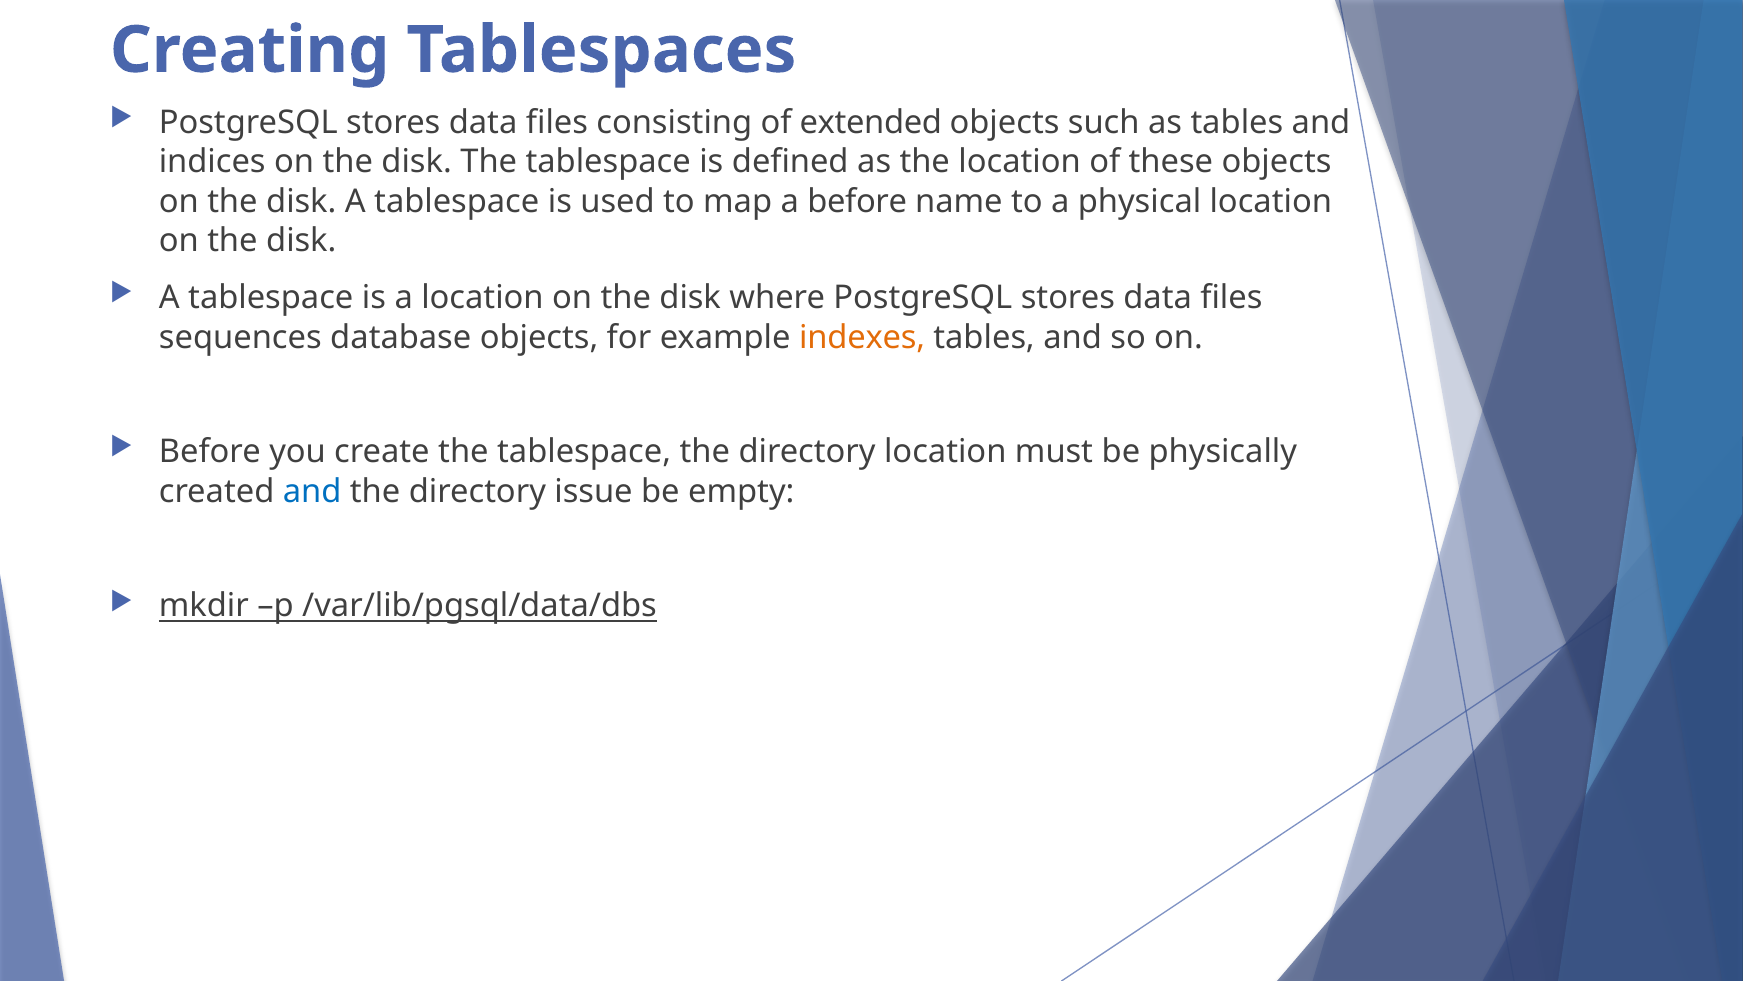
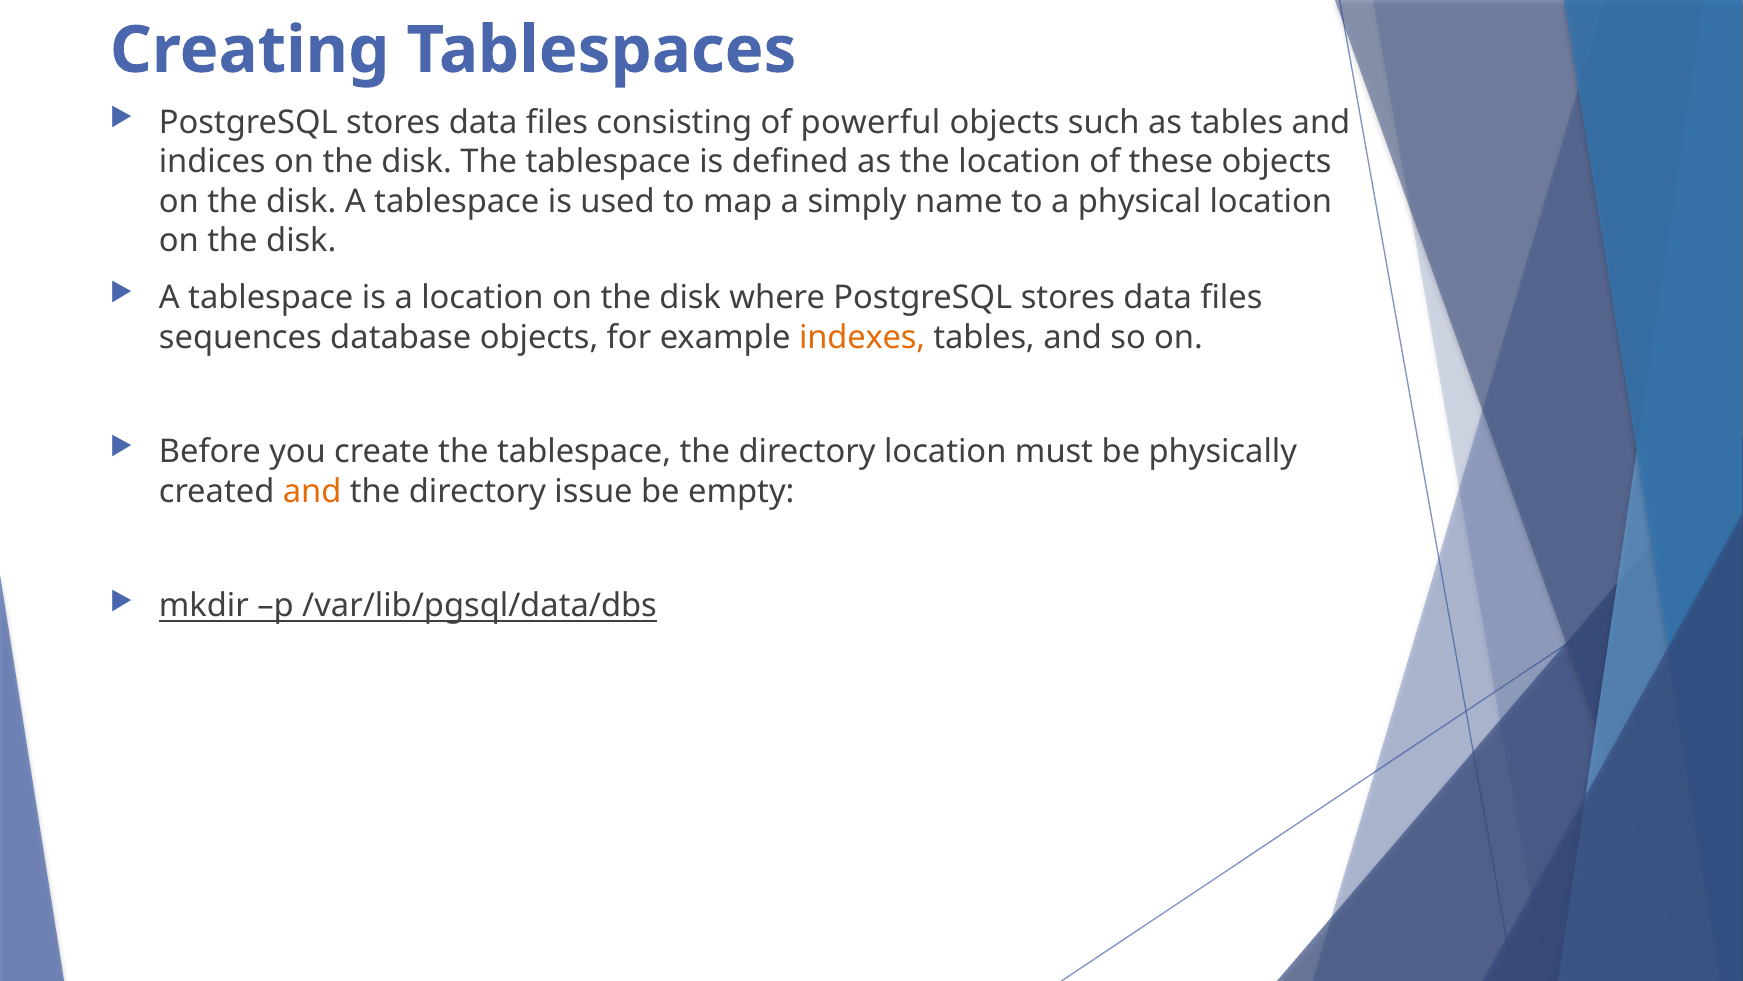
extended: extended -> powerful
a before: before -> simply
and at (312, 491) colour: blue -> orange
